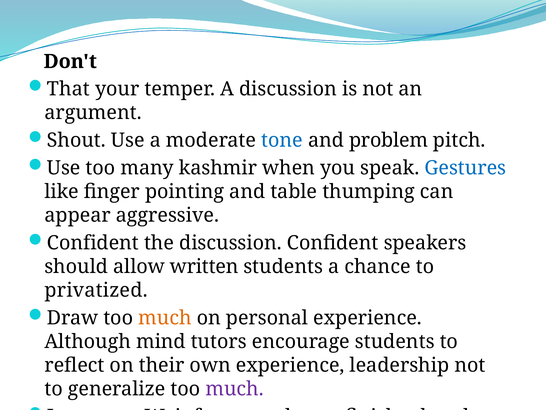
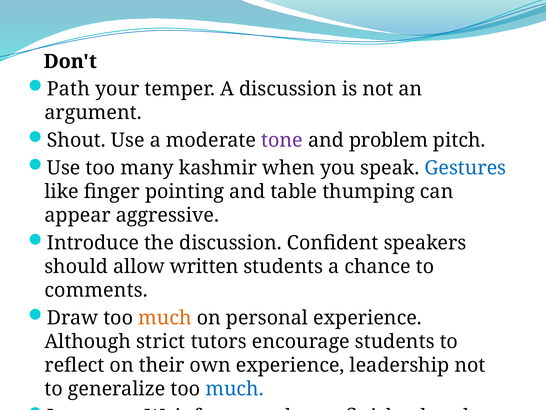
That: That -> Path
tone colour: blue -> purple
Confident at (93, 243): Confident -> Introduce
privatized: privatized -> comments
mind: mind -> strict
much at (235, 389) colour: purple -> blue
